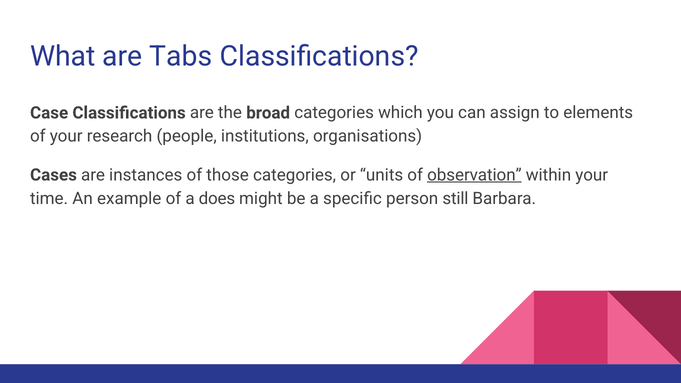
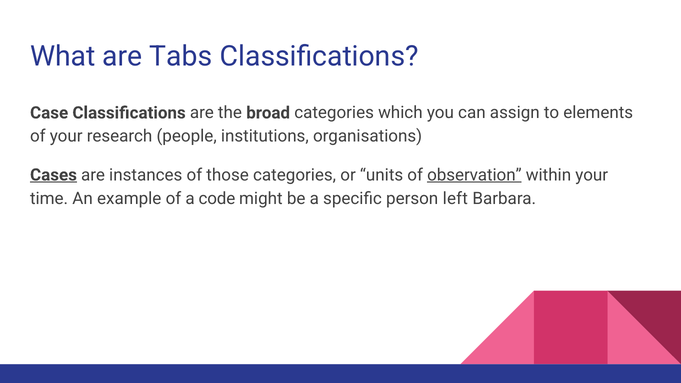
Cases underline: none -> present
does: does -> code
still: still -> left
